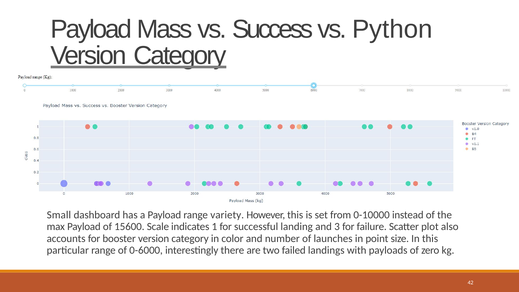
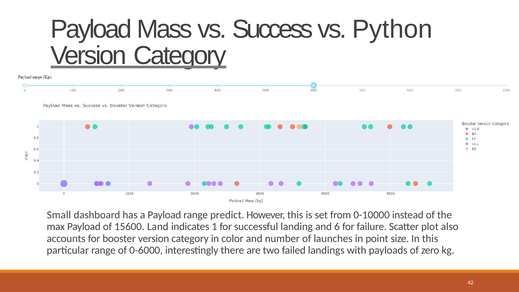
variety: variety -> predict
Scale: Scale -> Land
3: 3 -> 6
